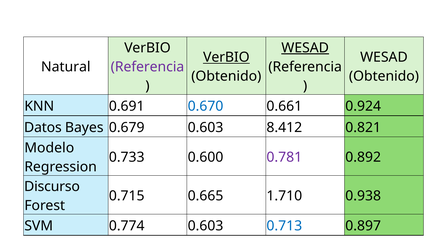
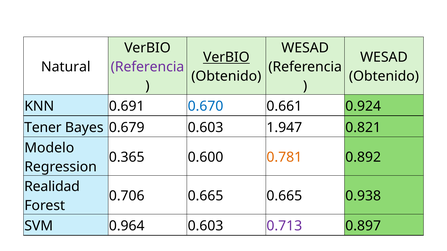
WESAD at (305, 48) underline: present -> none
Datos: Datos -> Tener
8.412: 8.412 -> 1.947
0.733: 0.733 -> 0.365
0.781 colour: purple -> orange
Discurso: Discurso -> Realidad
0.715: 0.715 -> 0.706
0.665 1.710: 1.710 -> 0.665
0.774: 0.774 -> 0.964
0.713 colour: blue -> purple
